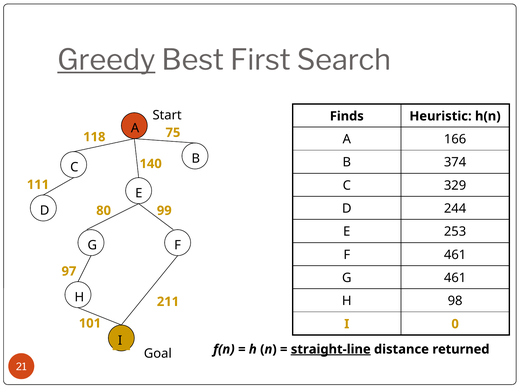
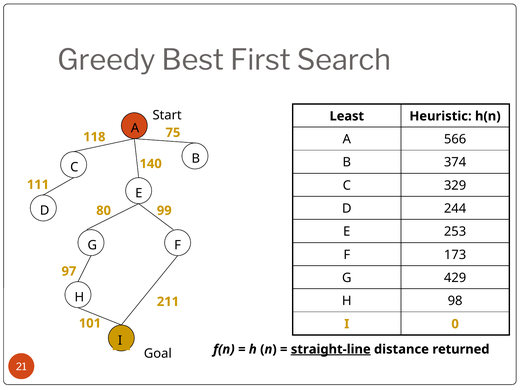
Greedy underline: present -> none
Finds: Finds -> Least
166: 166 -> 566
F 461: 461 -> 173
G 461: 461 -> 429
